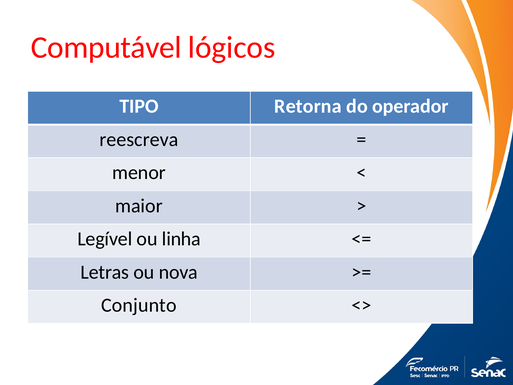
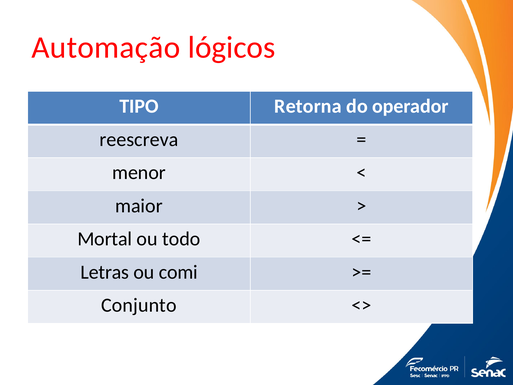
Computável: Computável -> Automação
Legível: Legível -> Mortal
linha: linha -> todo
nova: nova -> comi
